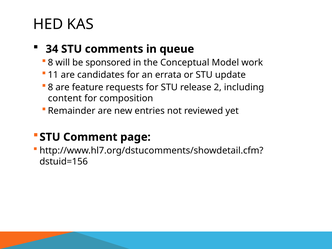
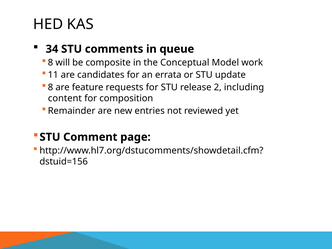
sponsored: sponsored -> composite
